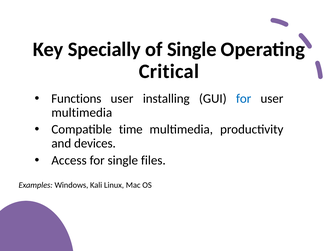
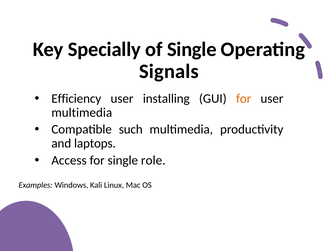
Critical: Critical -> Signals
Functions: Functions -> Efficiency
for at (244, 98) colour: blue -> orange
time: time -> such
devices: devices -> laptops
files: files -> role
